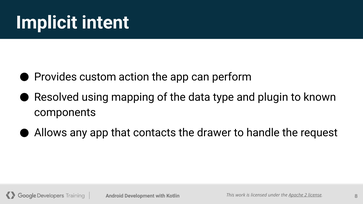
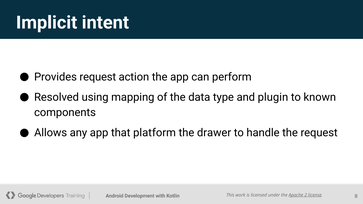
Provides custom: custom -> request
contacts: contacts -> platform
